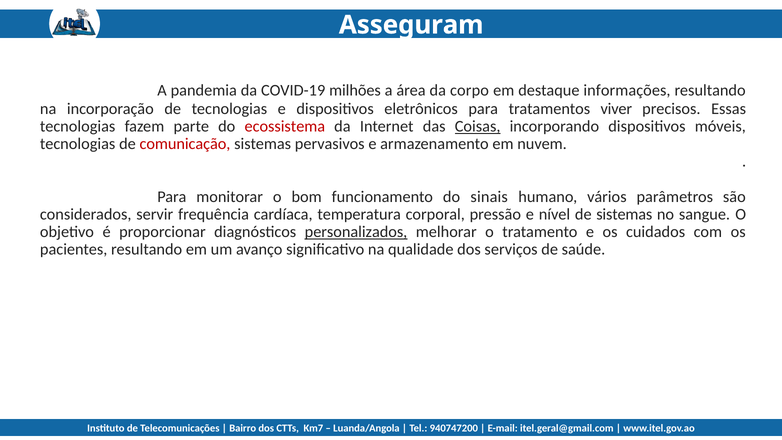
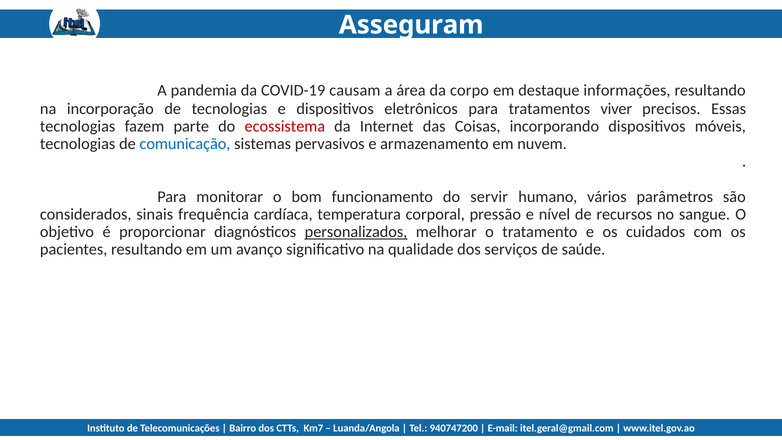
milhões: milhões -> causam
Coisas underline: present -> none
comunicação colour: red -> blue
sinais: sinais -> servir
servir: servir -> sinais
de sistemas: sistemas -> recursos
